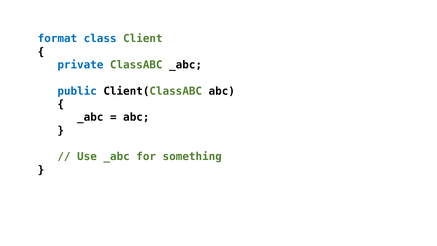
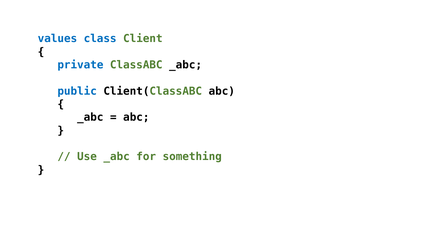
format: format -> values
